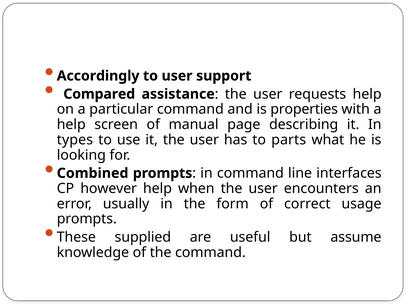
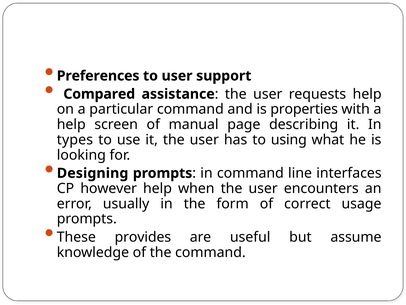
Accordingly: Accordingly -> Preferences
parts: parts -> using
Combined: Combined -> Designing
supplied: supplied -> provides
